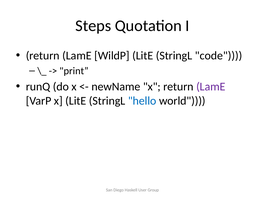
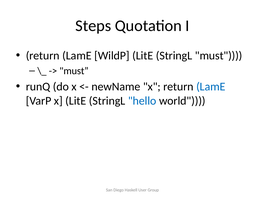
StringL code: code -> must
print at (74, 71): print -> must
LamE at (211, 87) colour: purple -> blue
